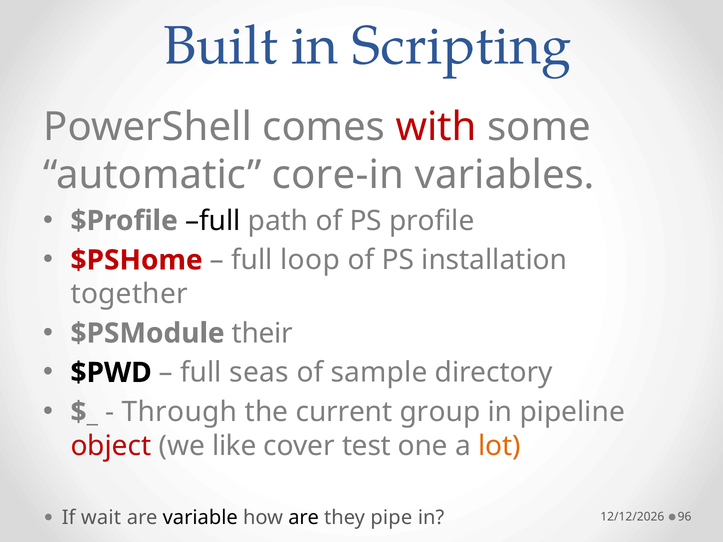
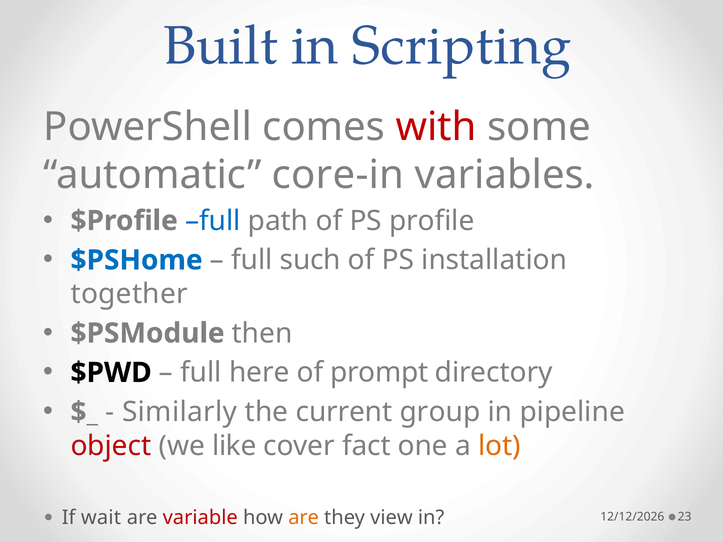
full at (213, 221) colour: black -> blue
$PSHome colour: red -> blue
loop: loop -> such
their: their -> then
seas: seas -> here
sample: sample -> prompt
Through: Through -> Similarly
test: test -> fact
variable colour: black -> red
are at (304, 518) colour: black -> orange
pipe: pipe -> view
96: 96 -> 23
